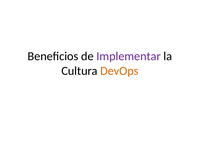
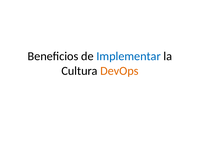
Implementar colour: purple -> blue
